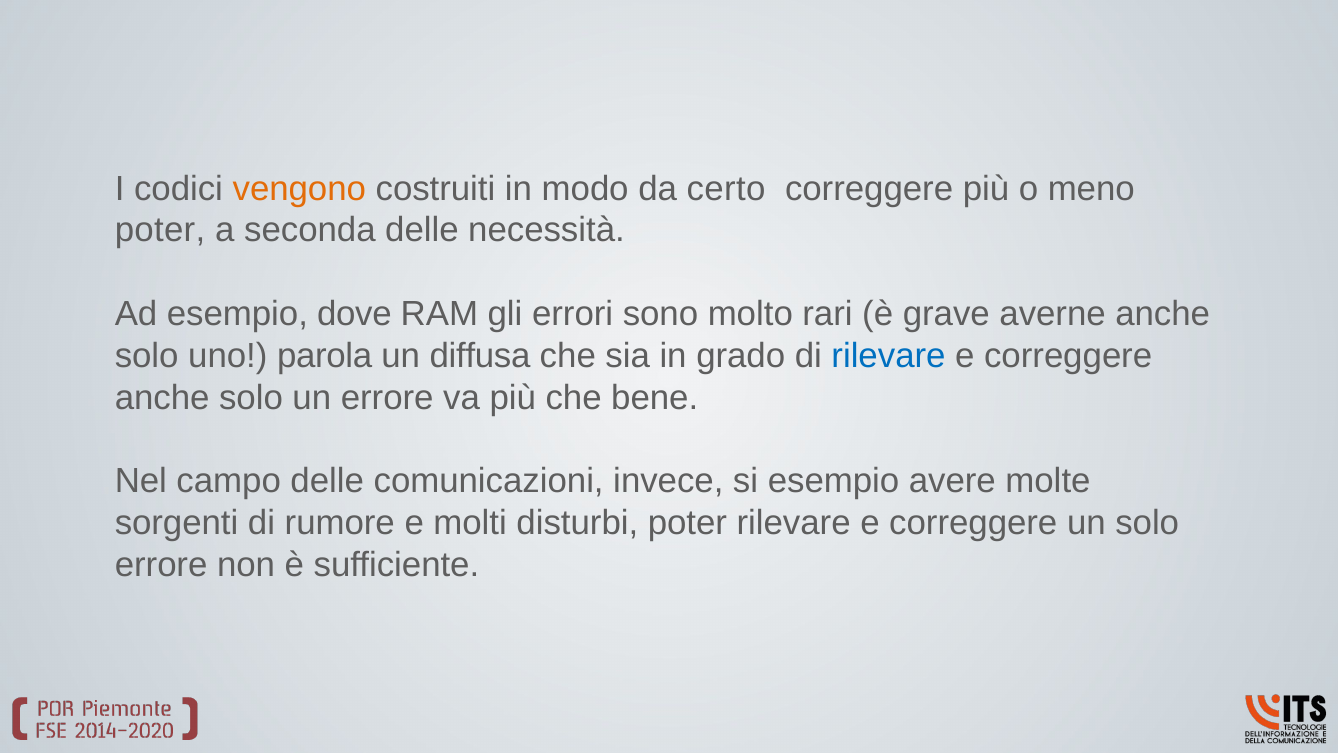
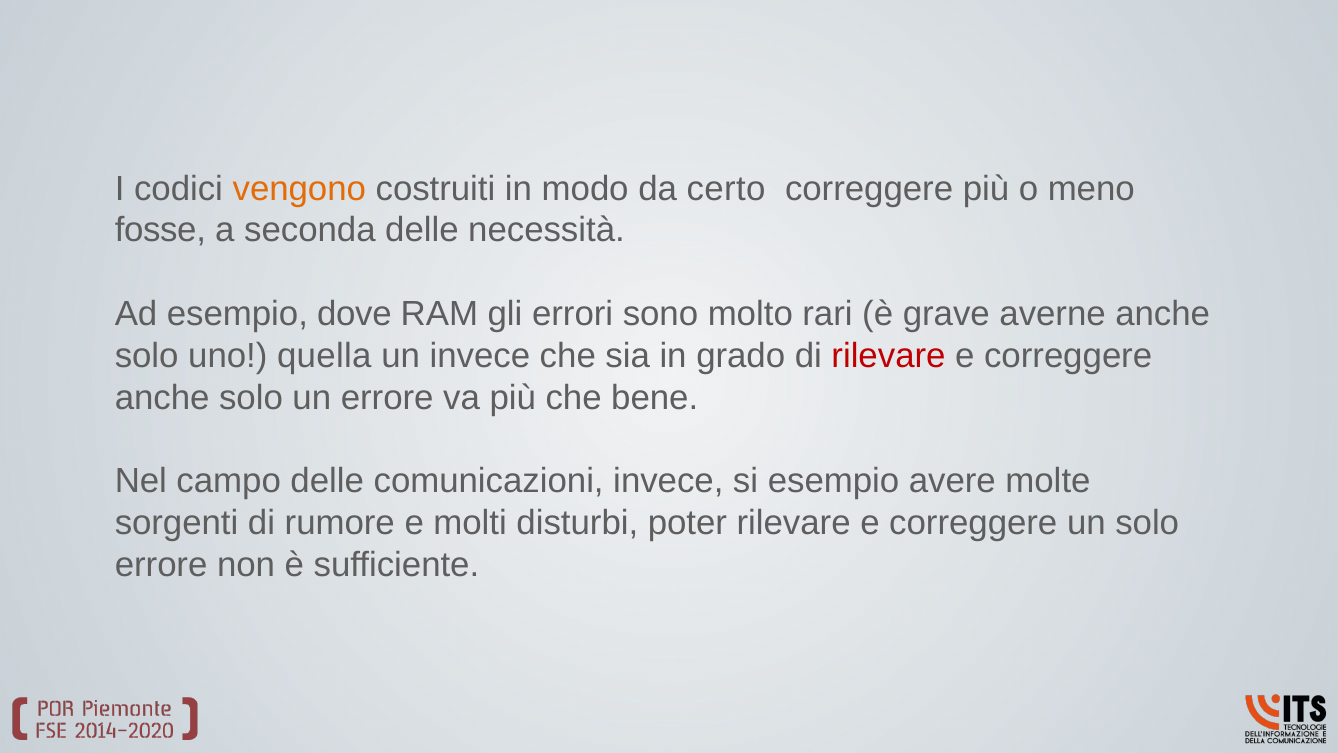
poter at (160, 230): poter -> fosse
parola: parola -> quella
un diffusa: diffusa -> invece
rilevare at (889, 356) colour: blue -> red
